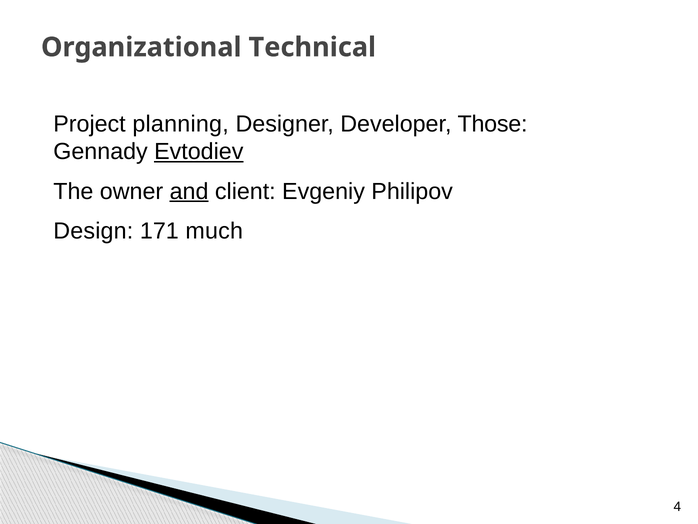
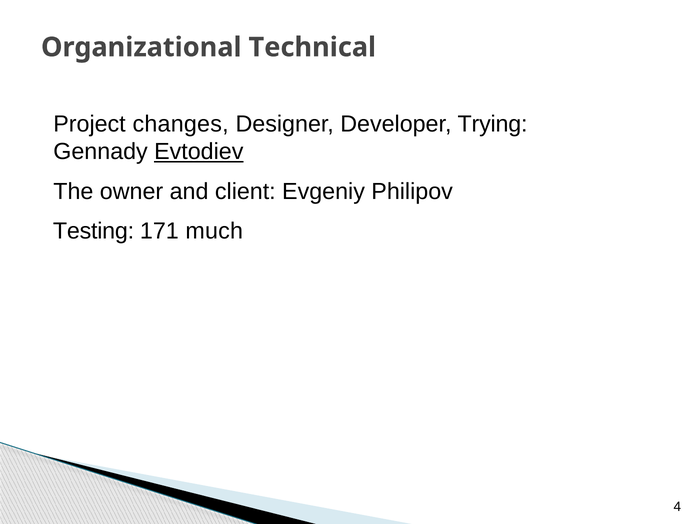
planning: planning -> changes
Those: Those -> Trying
and underline: present -> none
Design: Design -> Testing
